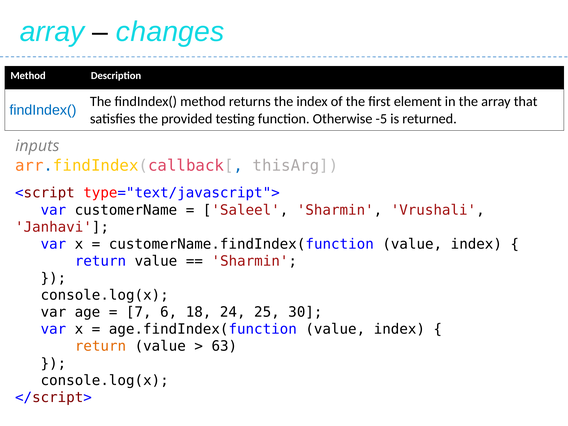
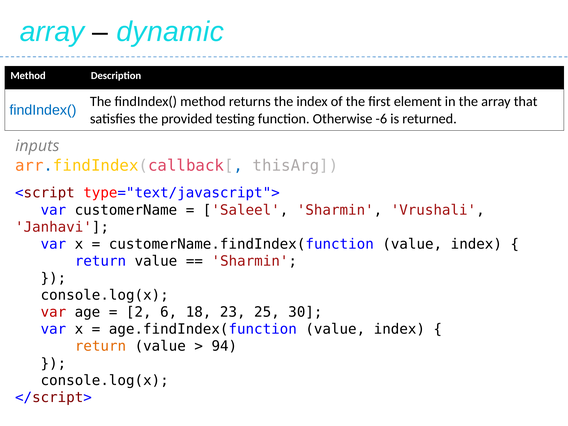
changes: changes -> dynamic
-5: -5 -> -6
var at (53, 312) colour: black -> red
7: 7 -> 2
24: 24 -> 23
63: 63 -> 94
